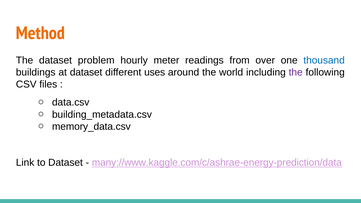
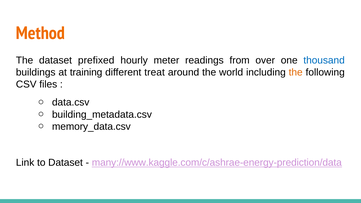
problem: problem -> prefixed
at dataset: dataset -> training
uses: uses -> treat
the at (296, 72) colour: purple -> orange
